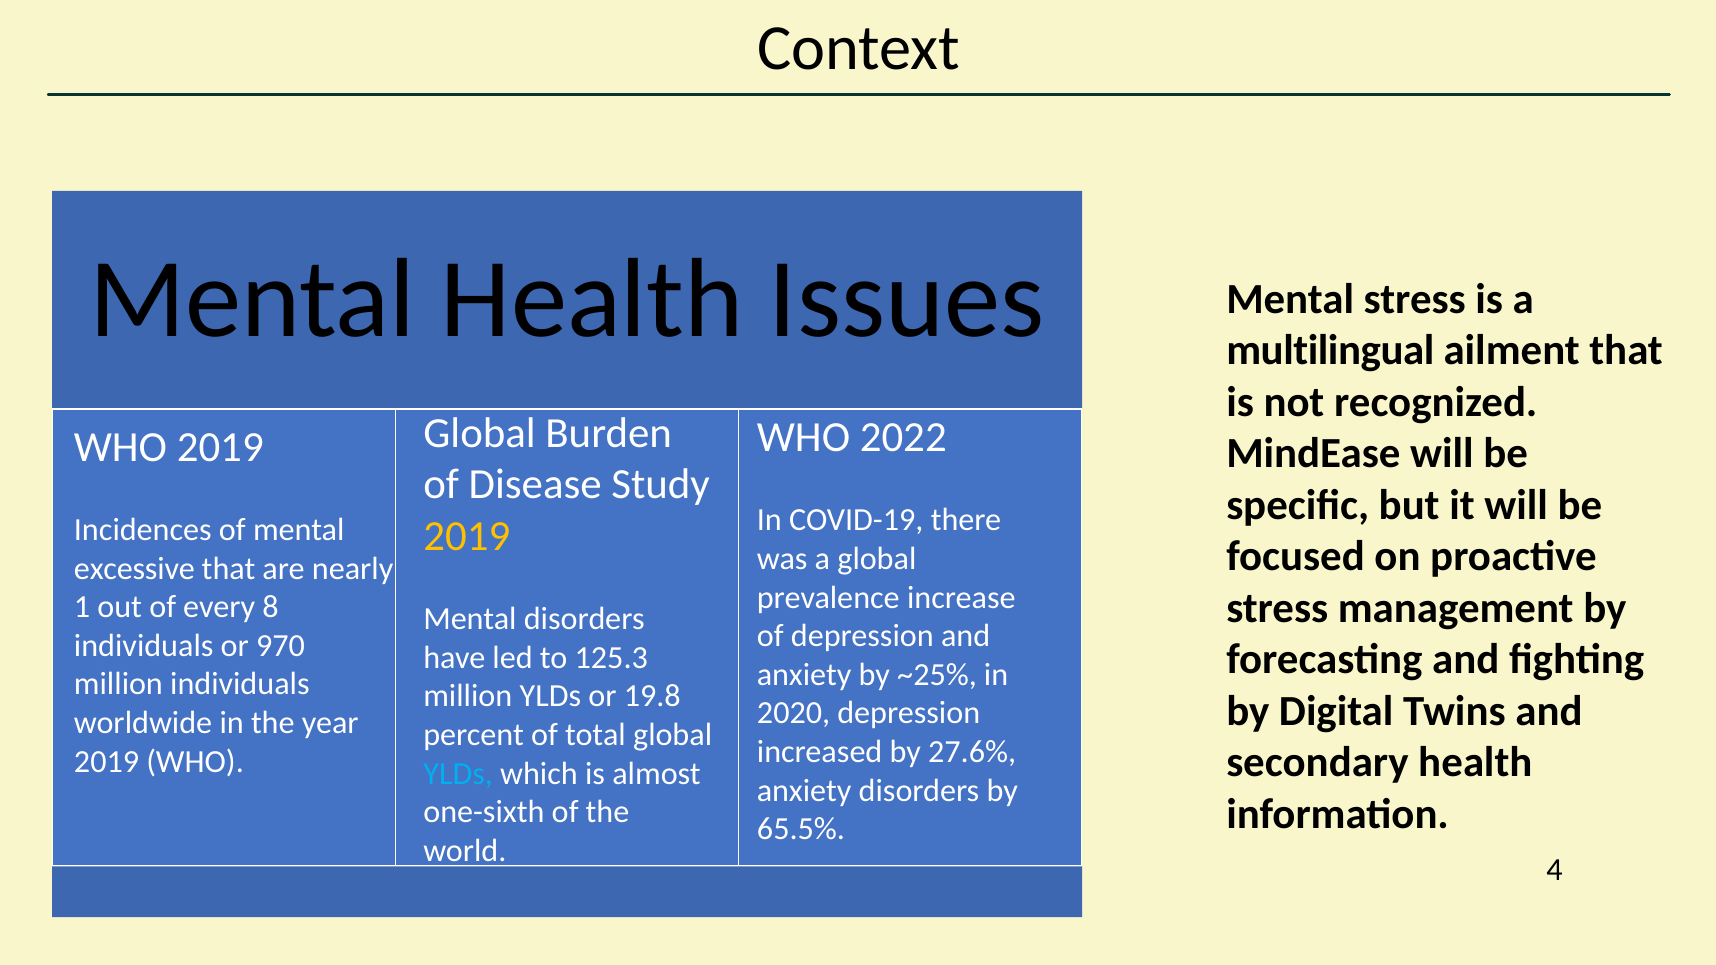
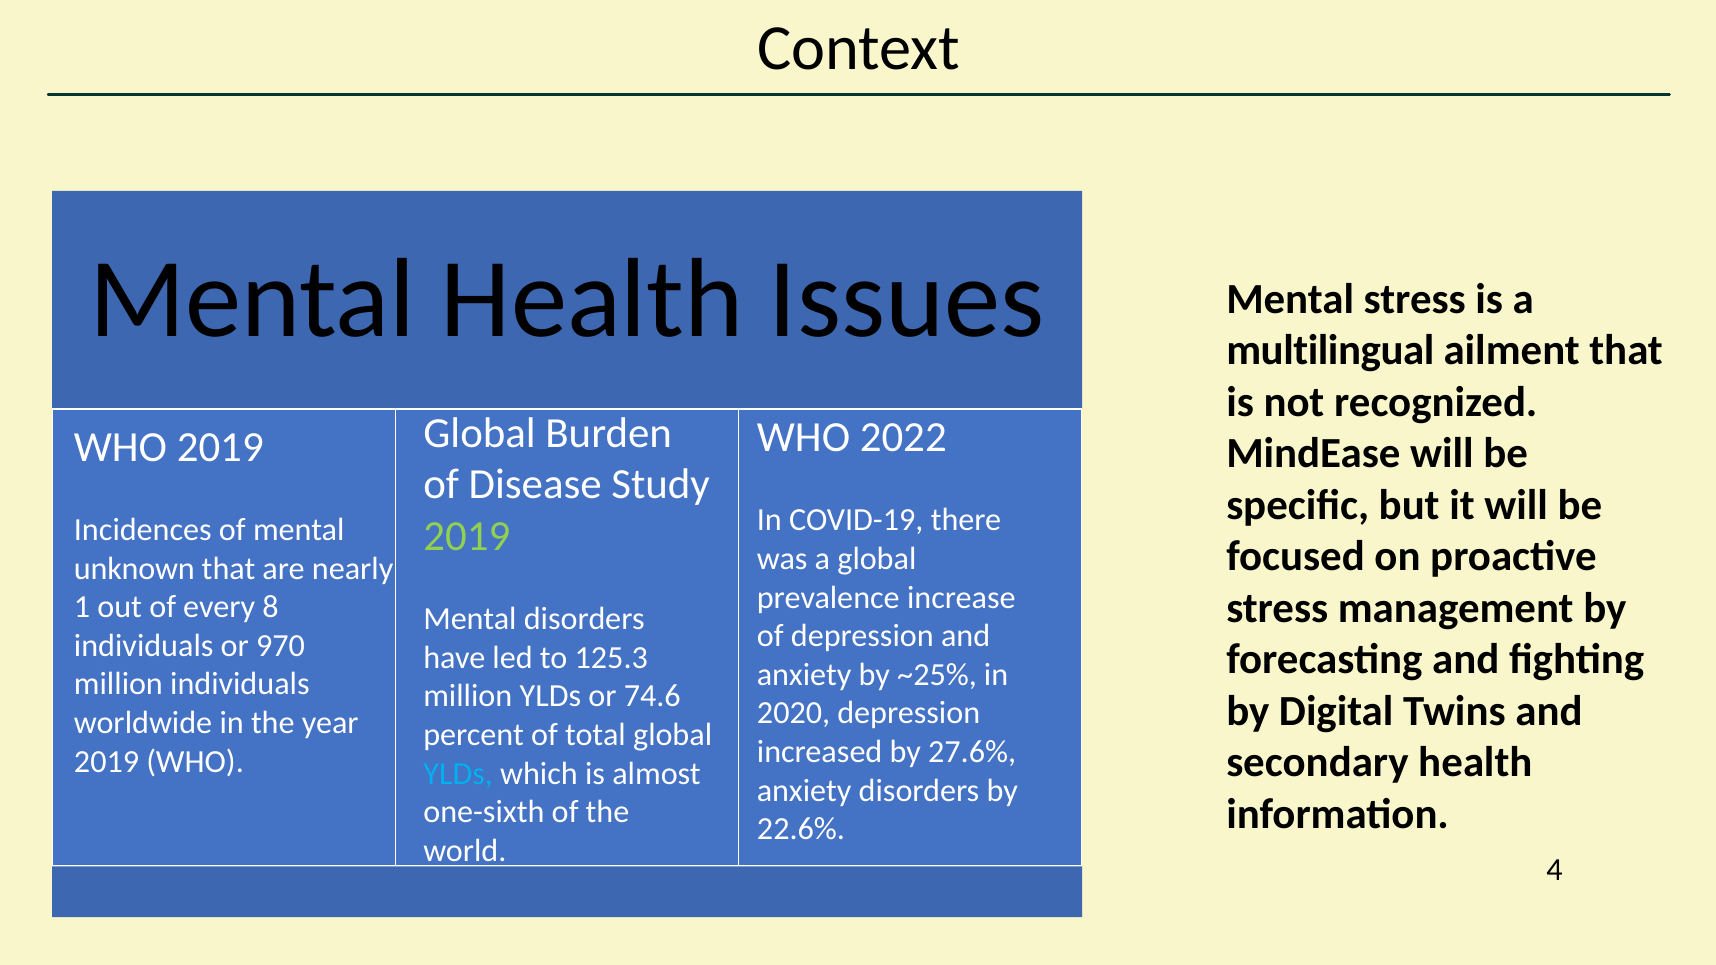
2019 at (467, 536) colour: yellow -> light green
excessive: excessive -> unknown
19.8: 19.8 -> 74.6
65.5%: 65.5% -> 22.6%
